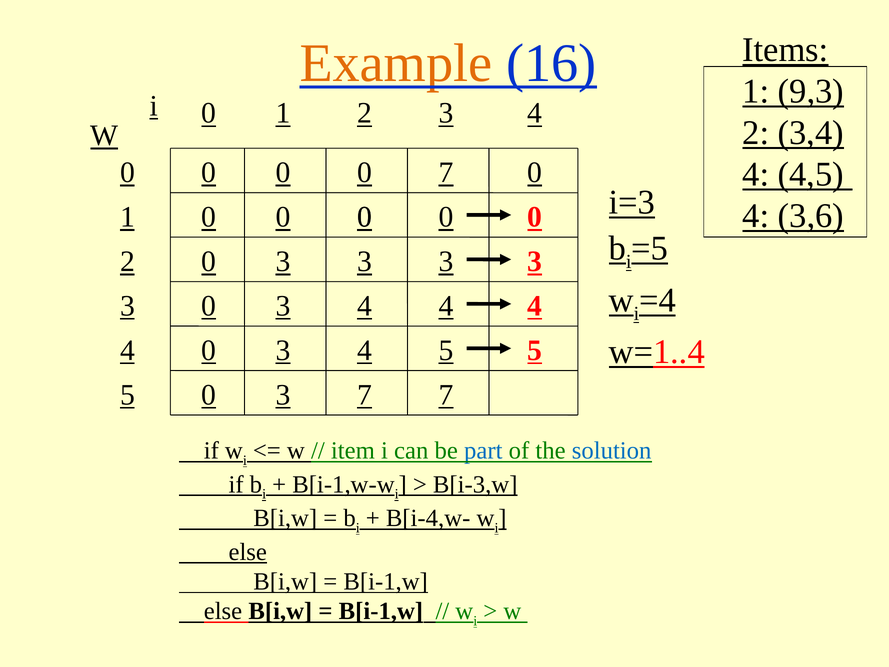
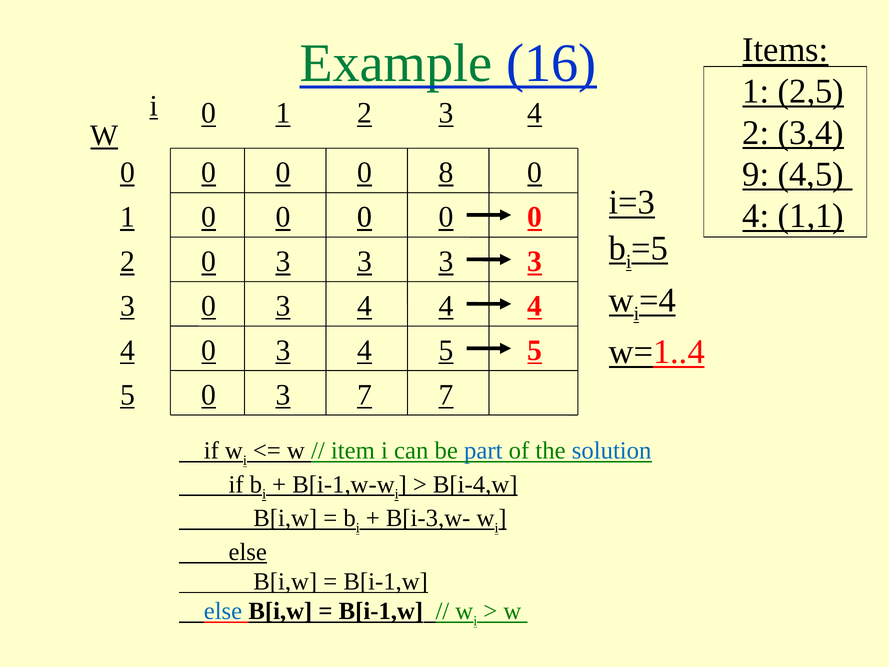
Example colour: orange -> green
9,3: 9,3 -> 2,5
4 at (756, 174): 4 -> 9
0 7: 7 -> 8
3,6: 3,6 -> 1,1
B[i-3,w: B[i-3,w -> B[i-4,w
B[i-4,w-: B[i-4,w- -> B[i-3,w-
else at (223, 611) colour: black -> blue
